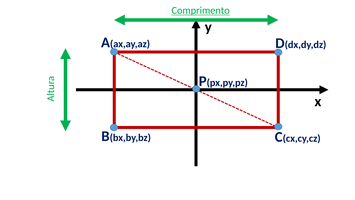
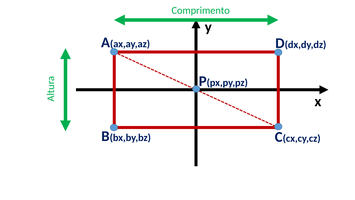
Comprimento underline: present -> none
